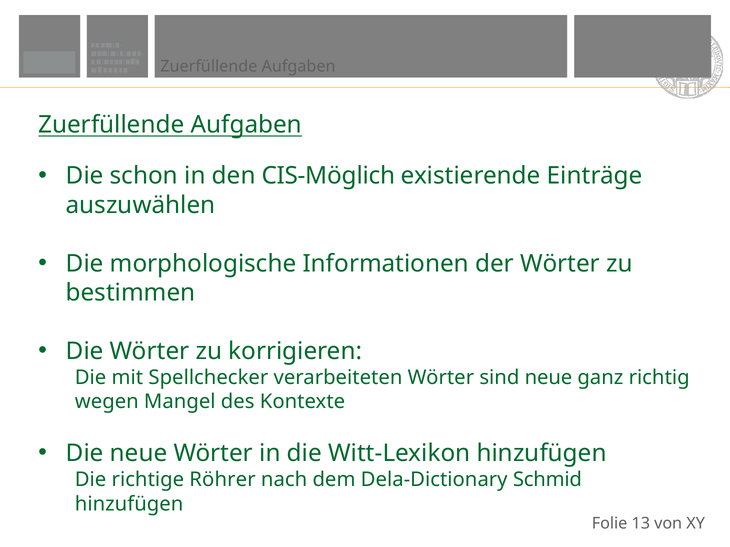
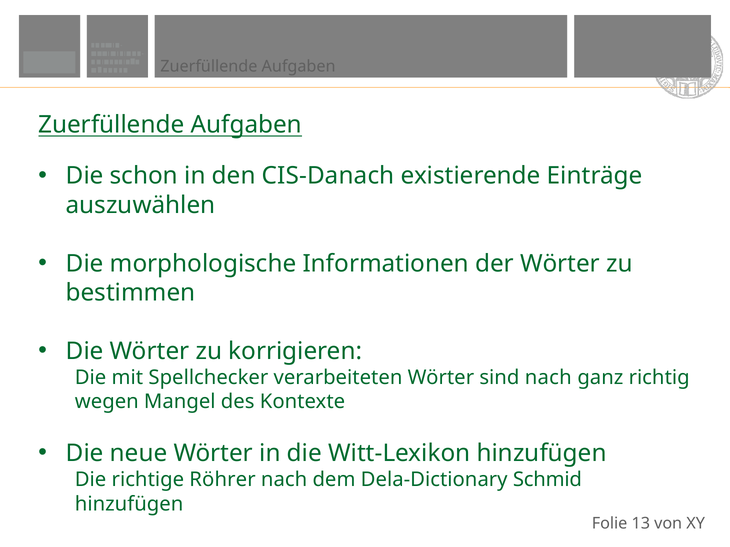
CIS-Möglich: CIS-Möglich -> CIS-Danach
sind neue: neue -> nach
